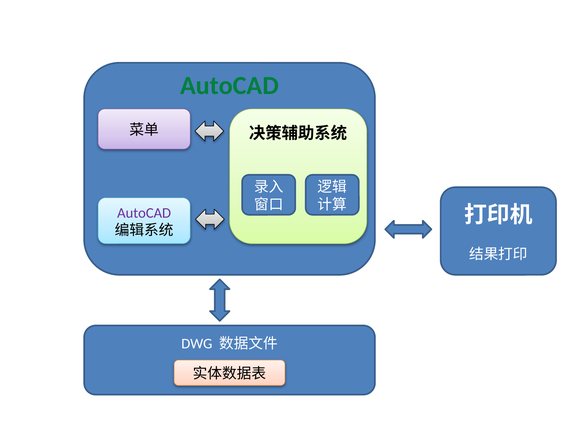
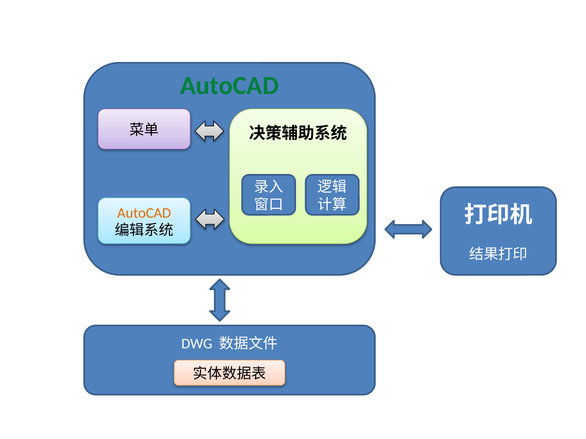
AutoCAD at (144, 213) colour: purple -> orange
